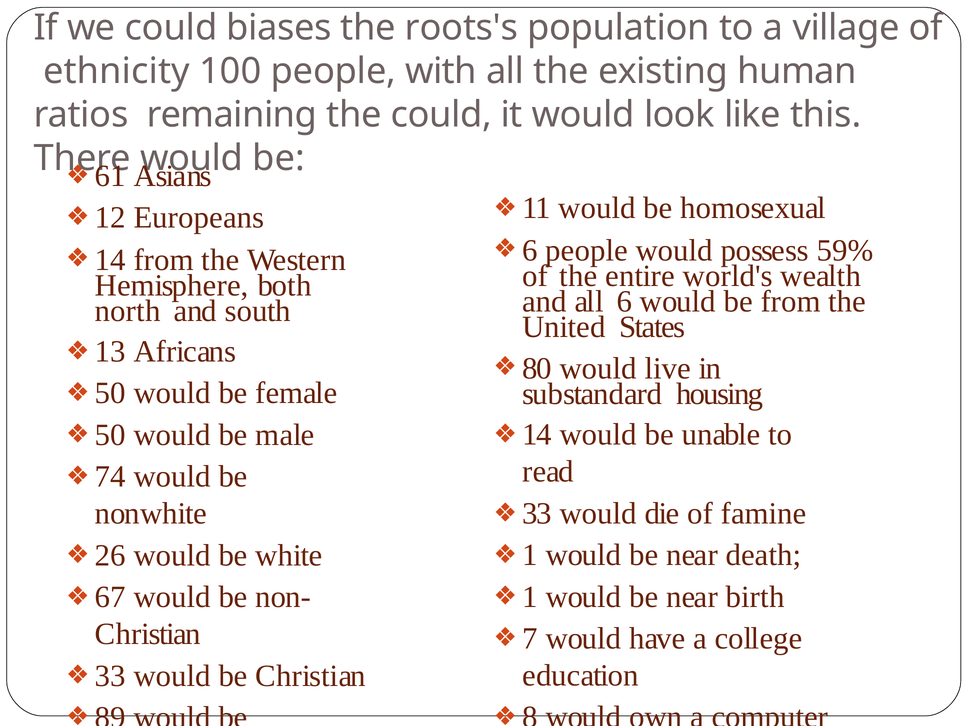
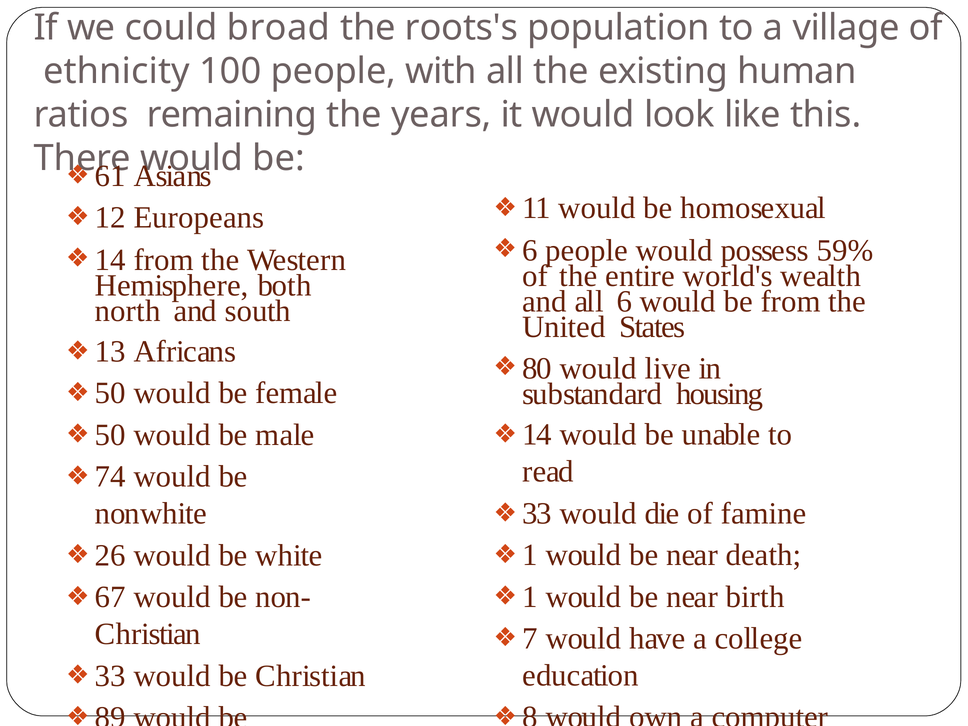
biases: biases -> broad
the could: could -> years
